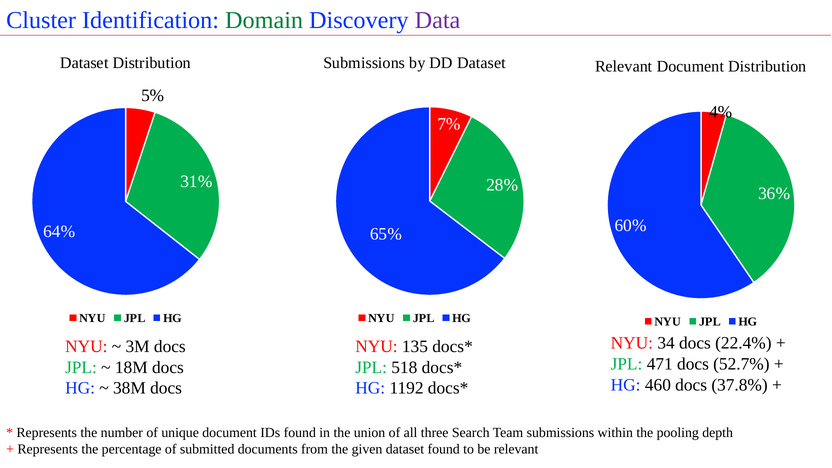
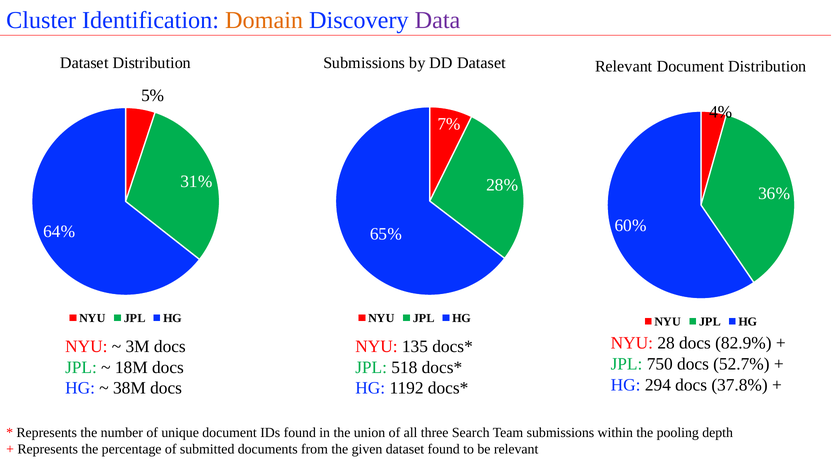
Domain colour: green -> orange
34: 34 -> 28
22.4%: 22.4% -> 82.9%
471: 471 -> 750
460: 460 -> 294
